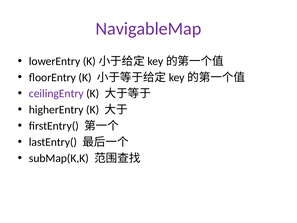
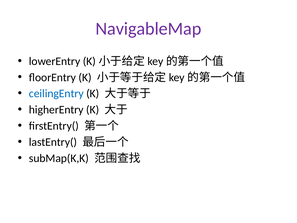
ceilingEntry colour: purple -> blue
